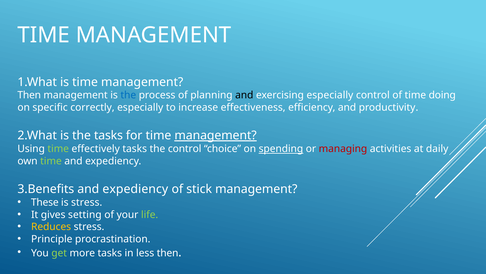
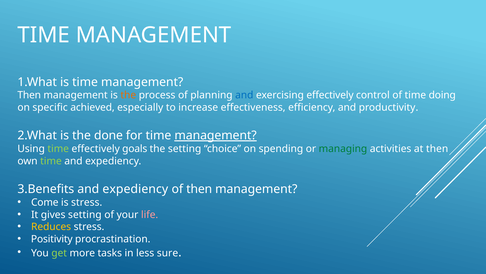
the at (128, 95) colour: blue -> orange
and at (244, 95) colour: black -> blue
exercising especially: especially -> effectively
correctly: correctly -> achieved
the tasks: tasks -> done
effectively tasks: tasks -> goals
the control: control -> setting
spending underline: present -> none
managing colour: red -> green
at daily: daily -> then
of stick: stick -> then
These: These -> Come
life colour: light green -> pink
Principle: Principle -> Positivity
less then: then -> sure
